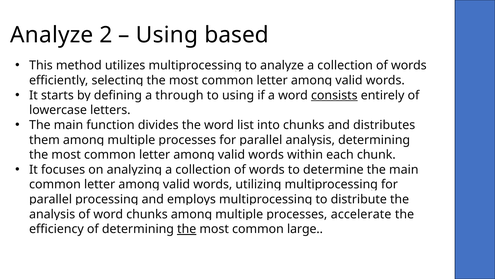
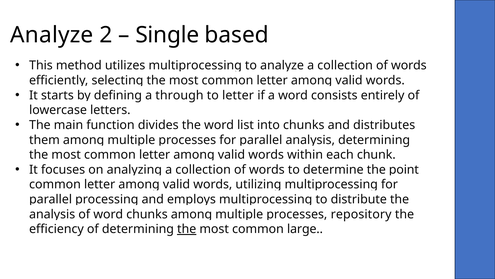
Using at (167, 35): Using -> Single
to using: using -> letter
consists underline: present -> none
main at (404, 169): main -> point
accelerate: accelerate -> repository
